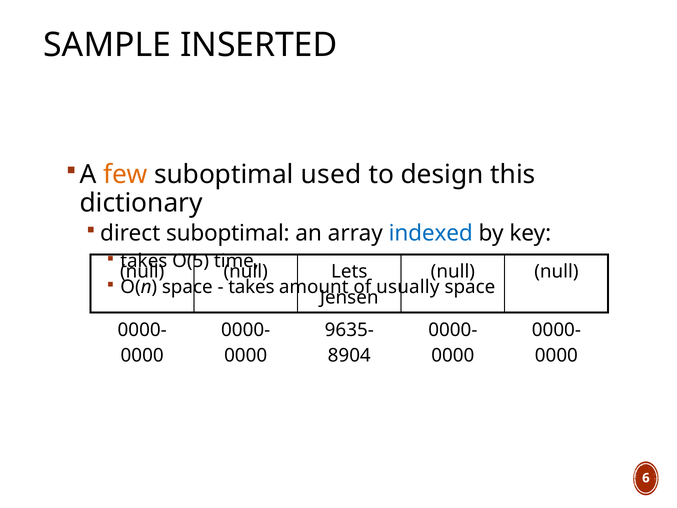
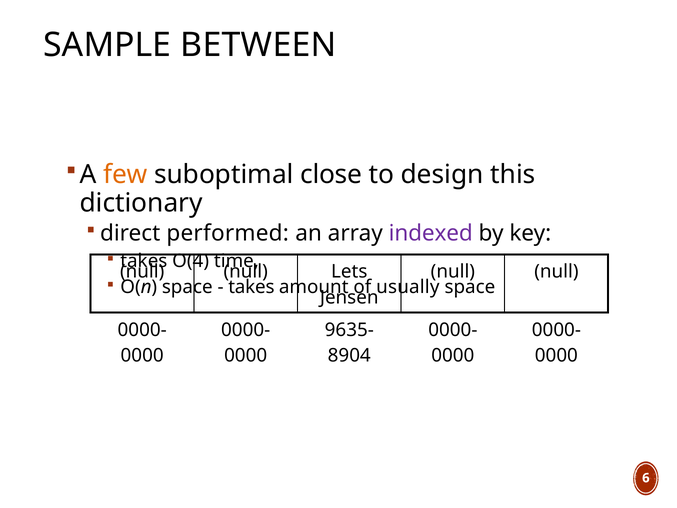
INSERTED: INSERTED -> BETWEEN
used: used -> close
direct suboptimal: suboptimal -> performed
indexed colour: blue -> purple
O(5: O(5 -> O(4
